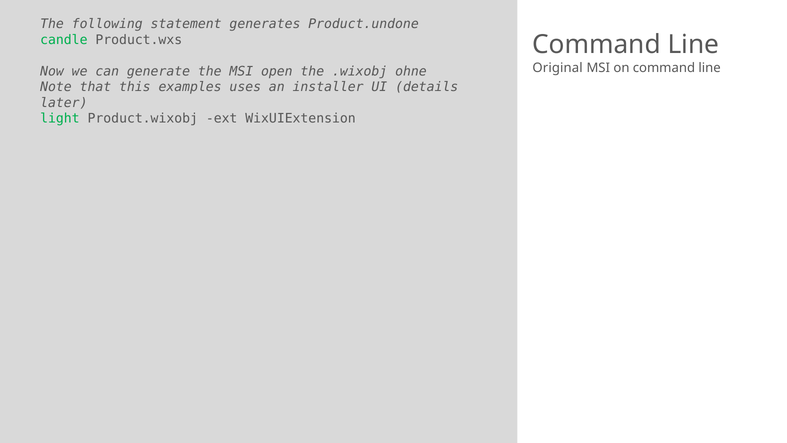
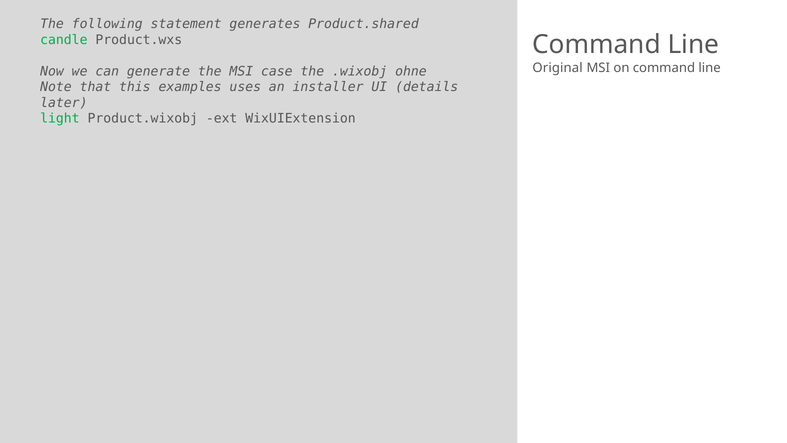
Product.undone: Product.undone -> Product.shared
open: open -> case
